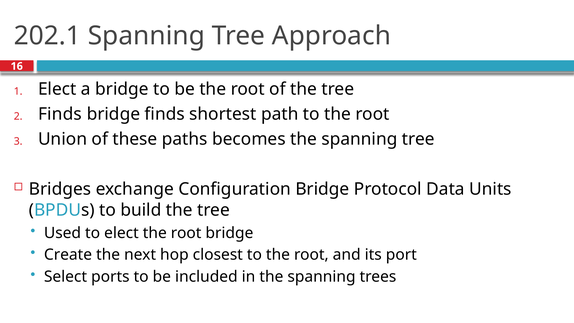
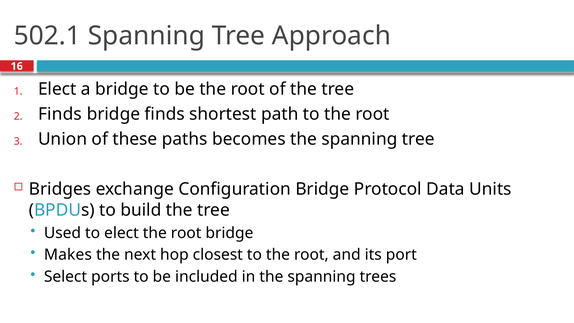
202.1: 202.1 -> 502.1
Create: Create -> Makes
